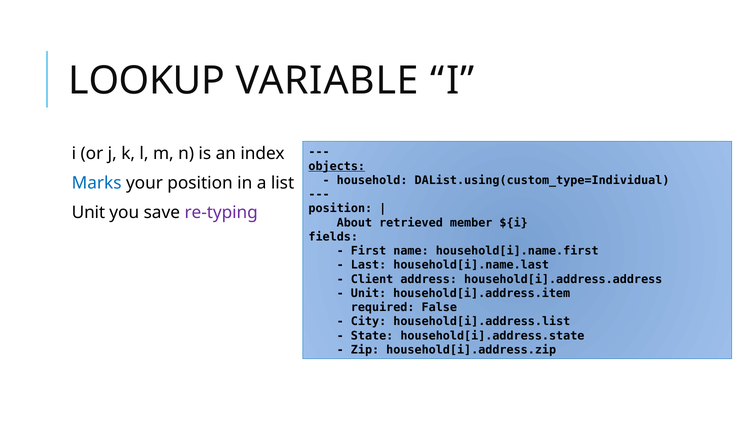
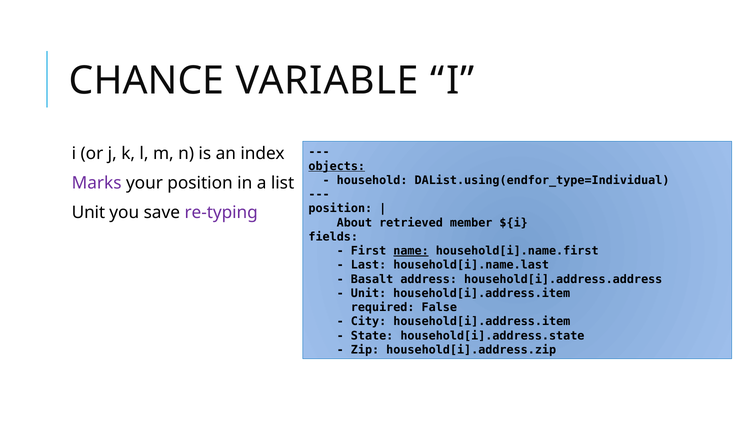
LOOKUP: LOOKUP -> CHANCE
DAList.using(custom_type=Individual: DAList.using(custom_type=Individual -> DAList.using(endfor_type=Individual
Marks colour: blue -> purple
name underline: none -> present
Client: Client -> Basalt
City household[i].address.list: household[i].address.list -> household[i].address.item
